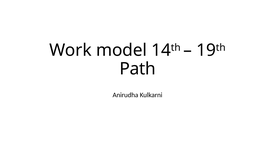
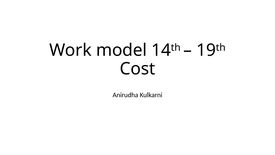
Path: Path -> Cost
